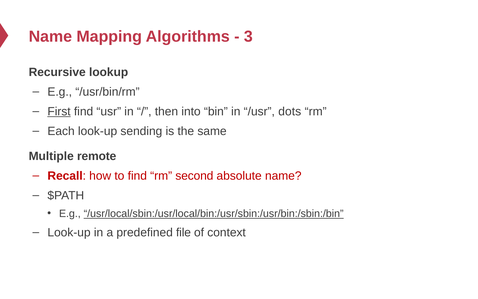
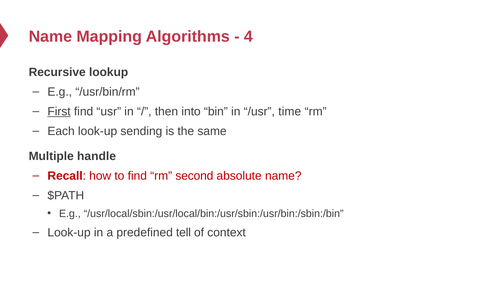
3: 3 -> 4
dots: dots -> time
remote: remote -> handle
/usr/local/sbin:/usr/local/bin:/usr/sbin:/usr/bin:/sbin:/bin underline: present -> none
file: file -> tell
